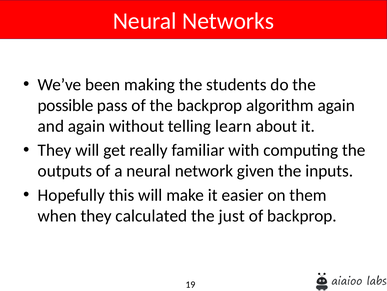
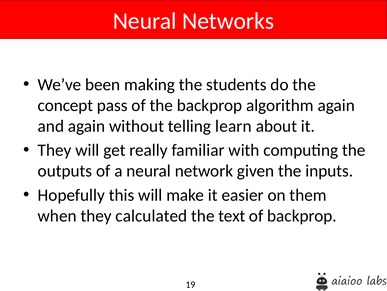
possible: possible -> concept
just: just -> text
